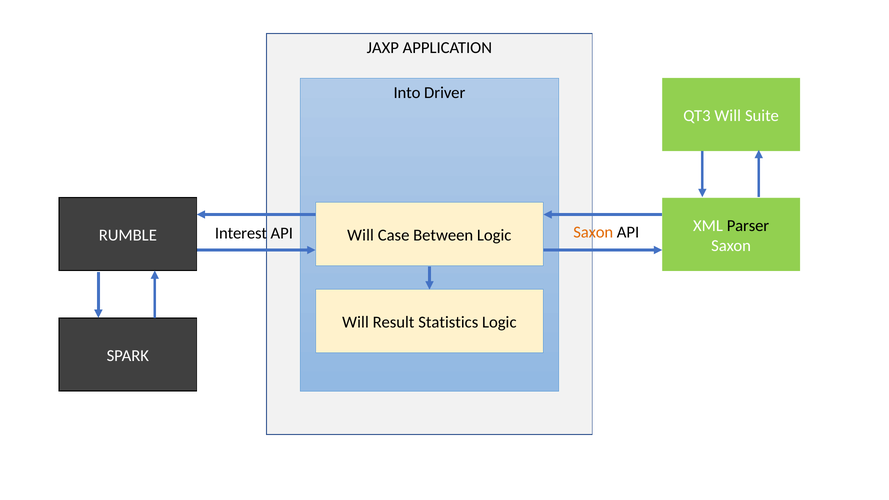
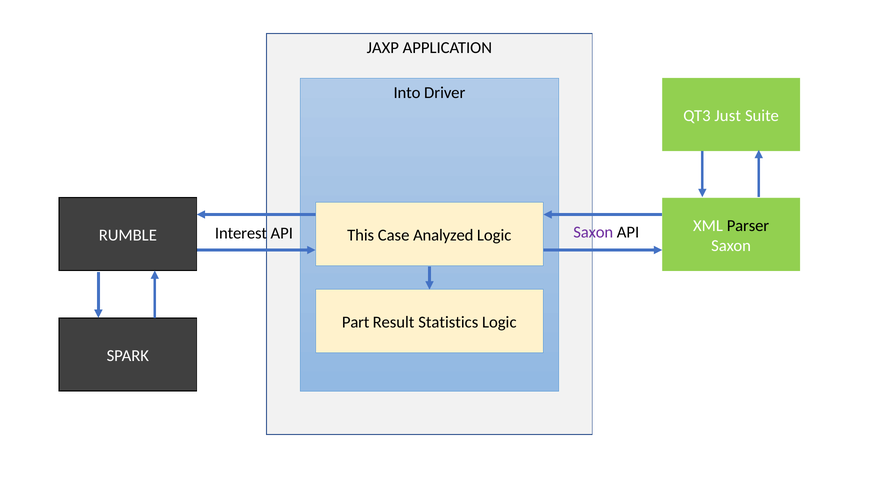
QT3 Will: Will -> Just
Saxon at (593, 232) colour: orange -> purple
Will at (361, 235): Will -> This
Between: Between -> Analyzed
Will at (356, 322): Will -> Part
